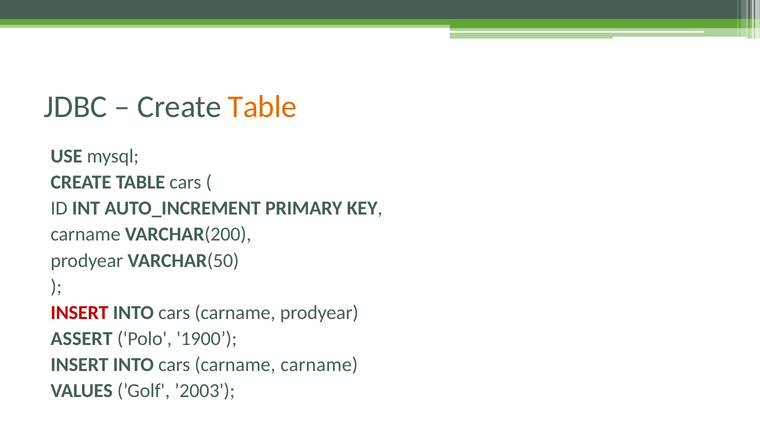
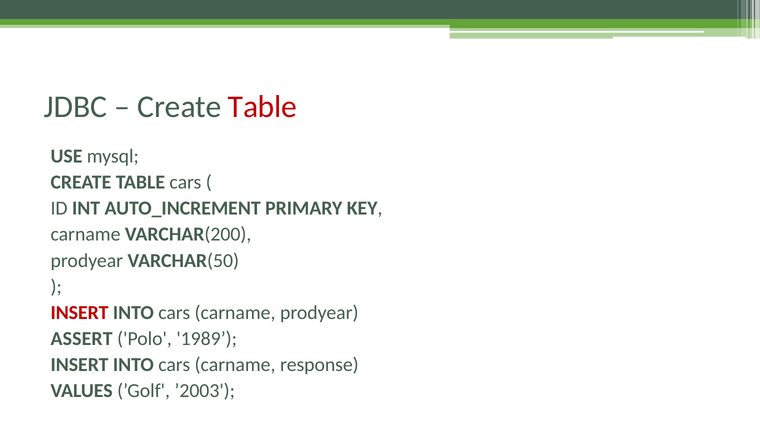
Table at (262, 107) colour: orange -> red
1900: 1900 -> 1989
carname carname: carname -> response
